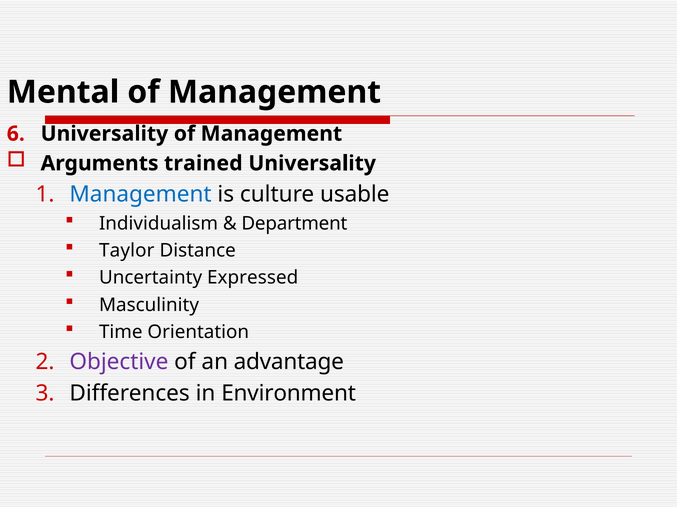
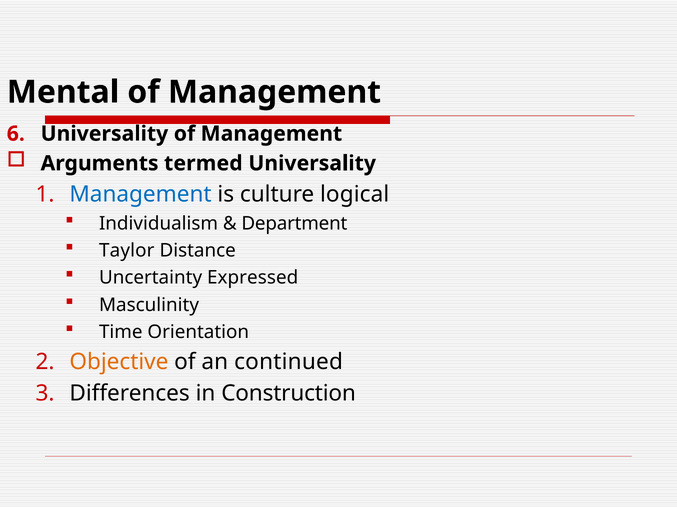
trained: trained -> termed
usable: usable -> logical
Objective colour: purple -> orange
advantage: advantage -> continued
Environment: Environment -> Construction
